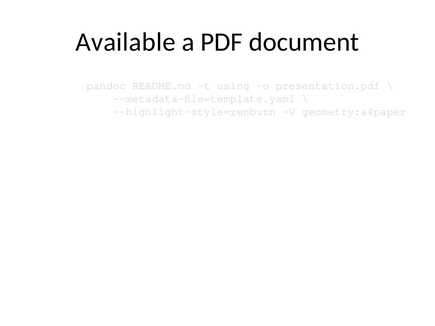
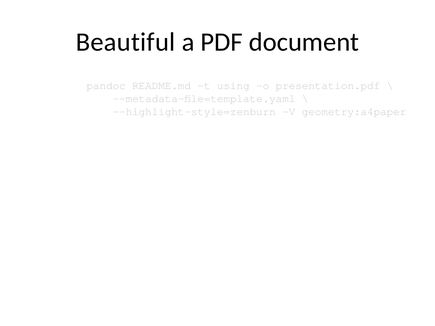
Available: Available -> Beautiful
